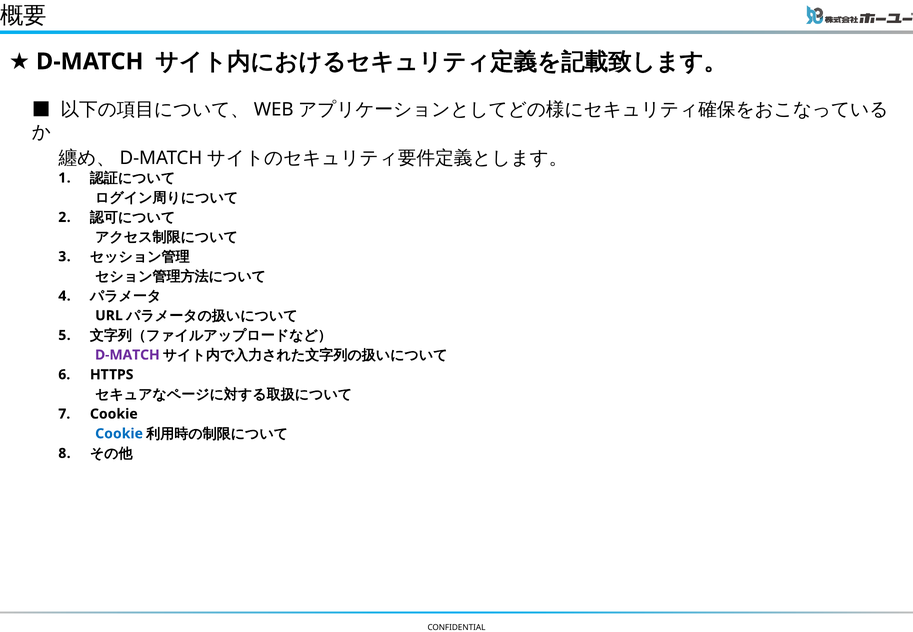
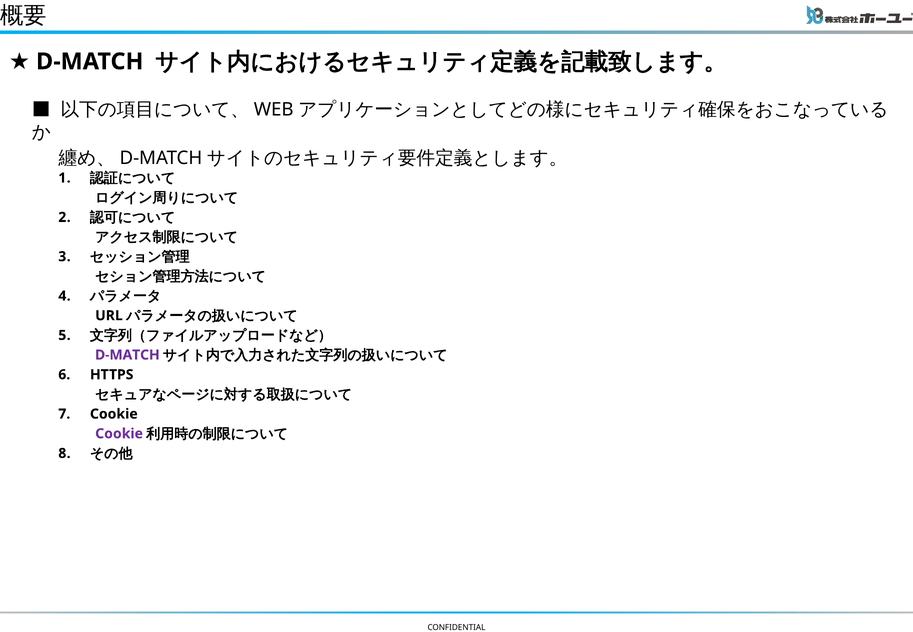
Cookie at (119, 434) colour: blue -> purple
